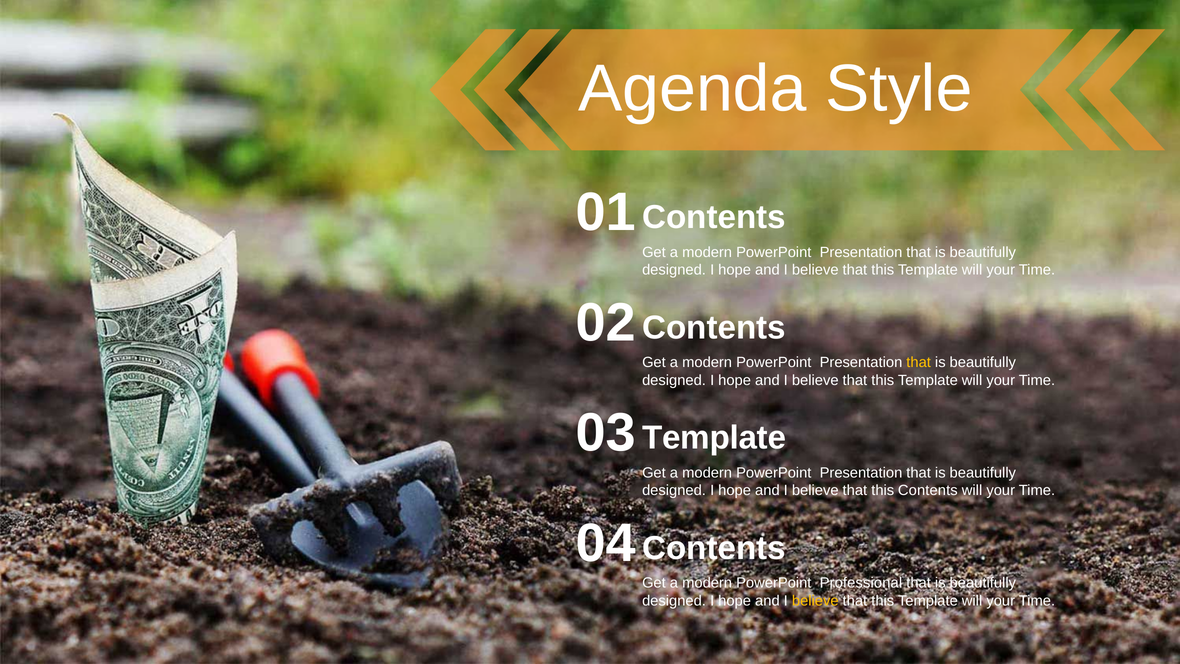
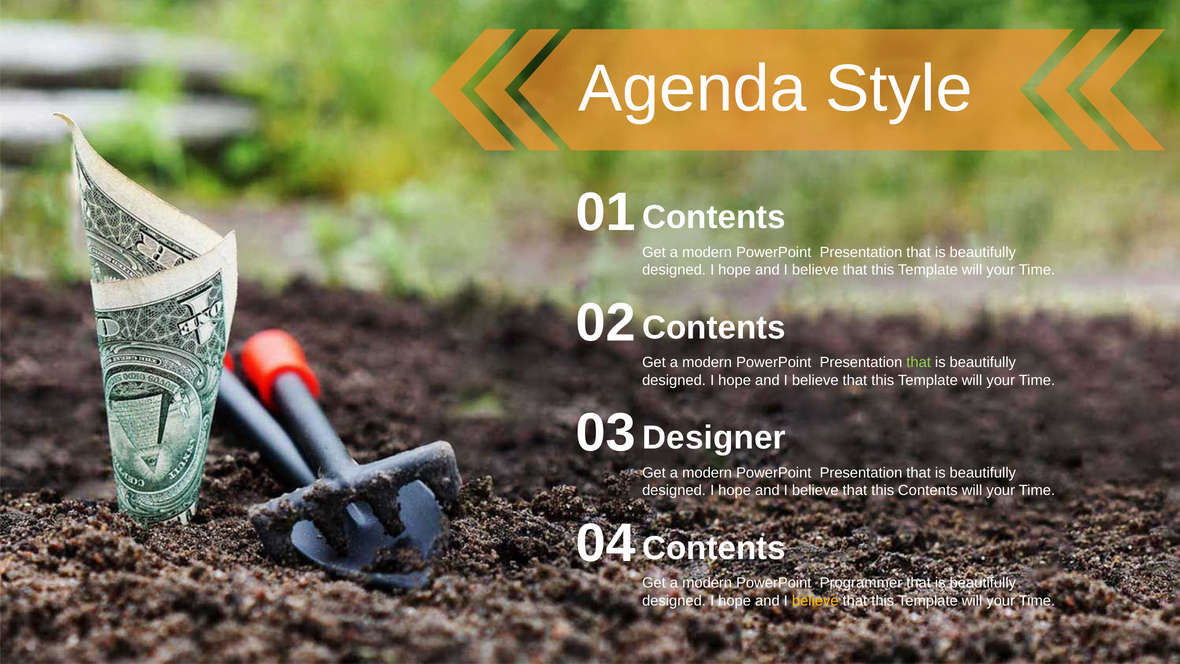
that at (919, 362) colour: yellow -> light green
Template at (714, 438): Template -> Designer
Professional: Professional -> Programmer
